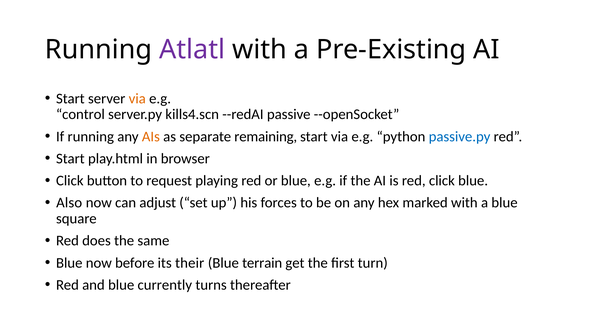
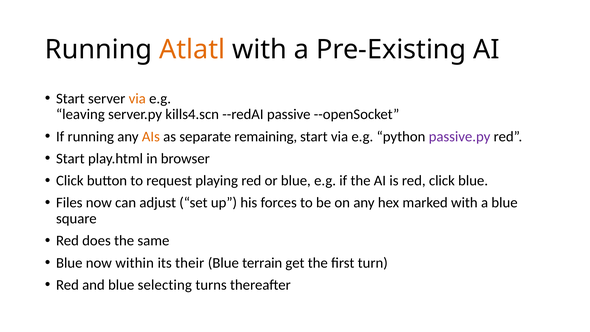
Atlatl colour: purple -> orange
control: control -> leaving
passive.py colour: blue -> purple
Also: Also -> Files
before: before -> within
currently: currently -> selecting
